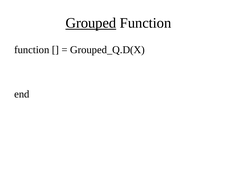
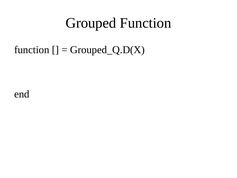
Grouped underline: present -> none
